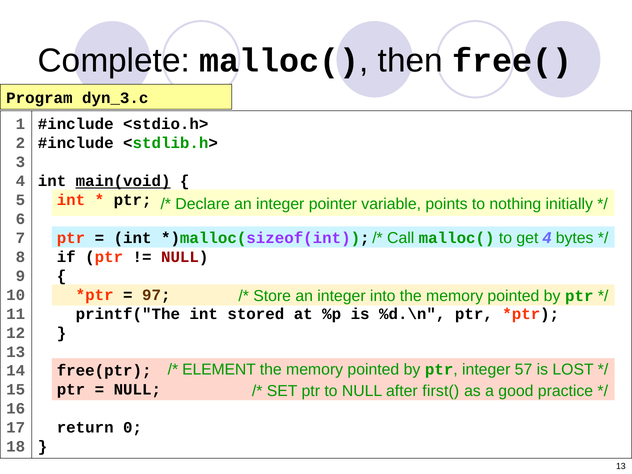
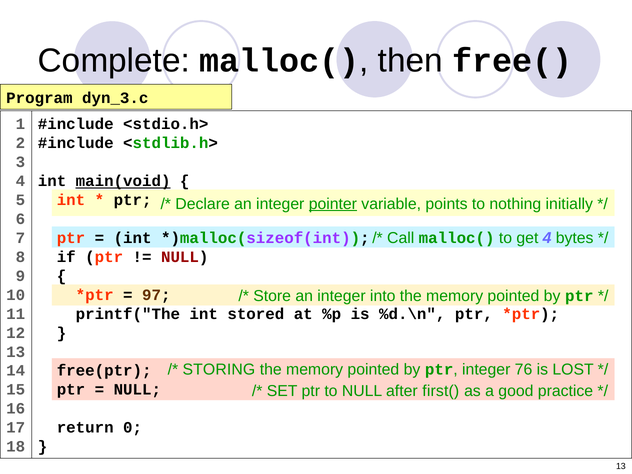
pointer underline: none -> present
ELEMENT: ELEMENT -> STORING
57: 57 -> 76
